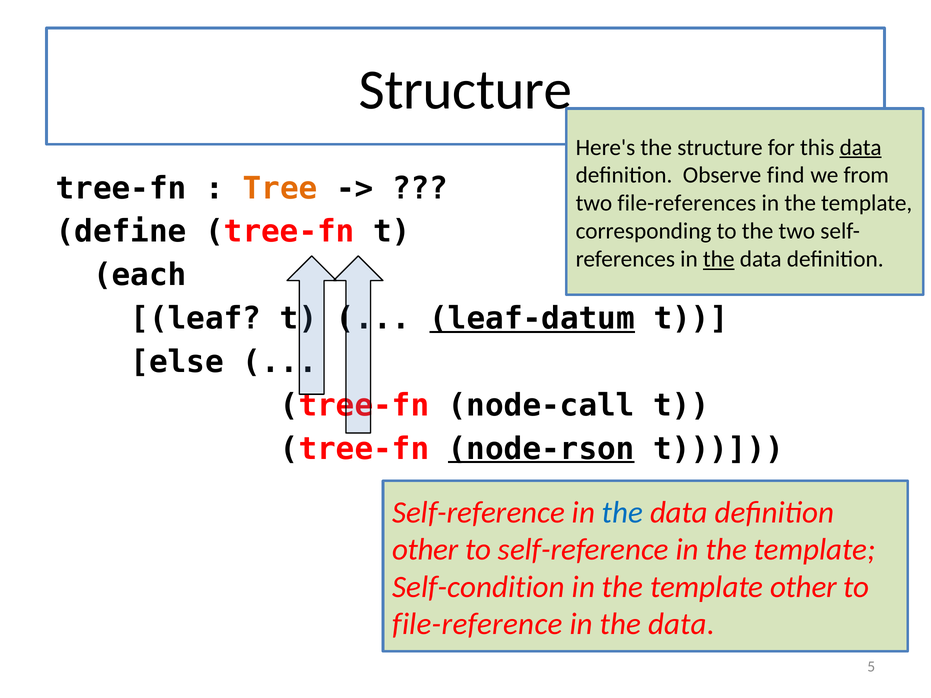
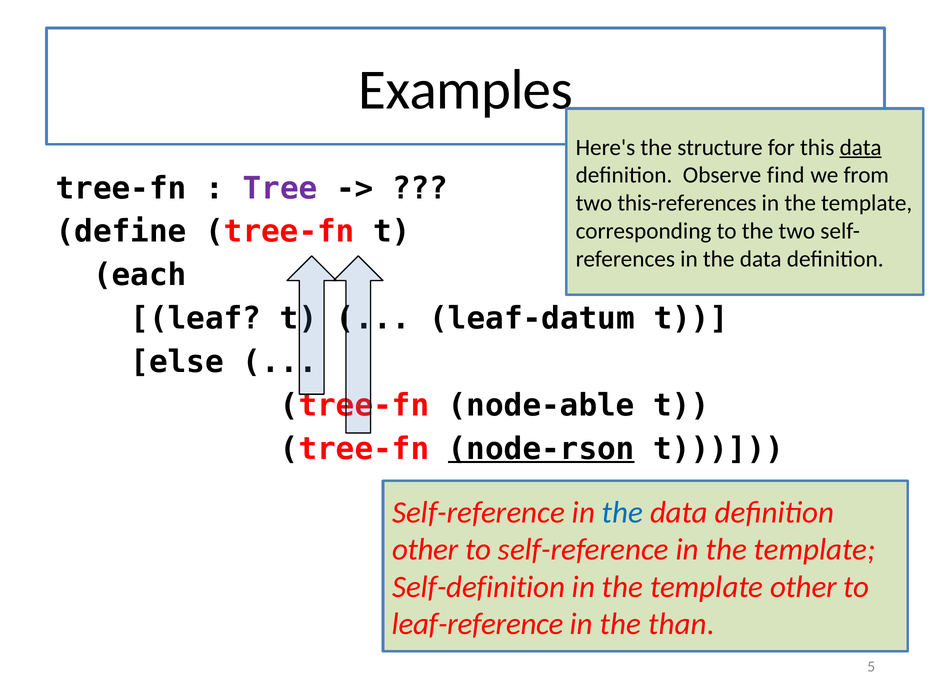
Structure at (466, 90): Structure -> Examples
Tree colour: orange -> purple
file-references: file-references -> this-references
the at (719, 259) underline: present -> none
leaf-datum underline: present -> none
node-call: node-call -> node-able
Self-condition: Self-condition -> Self-definition
file-reference: file-reference -> leaf-reference
data at (682, 624): data -> than
